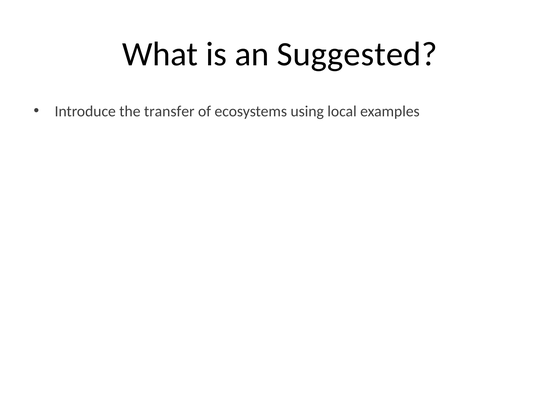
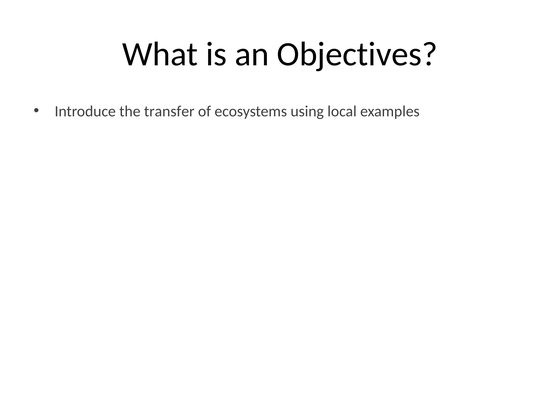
Suggested: Suggested -> Objectives
